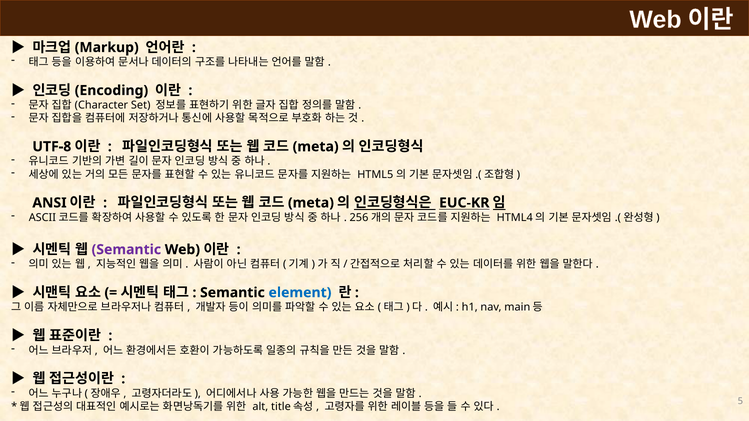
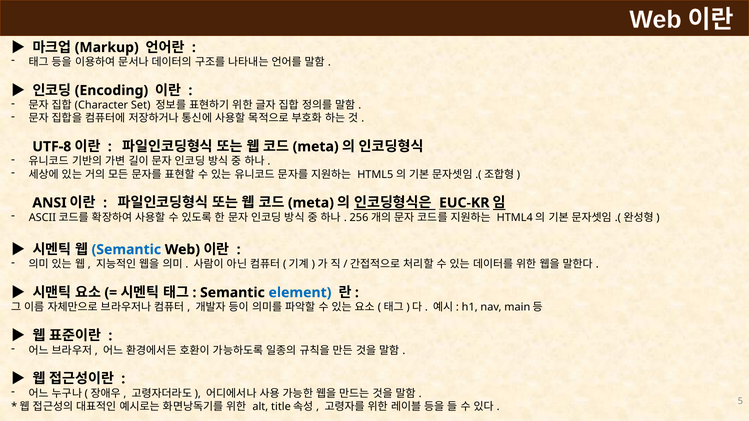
Semantic at (126, 250) colour: purple -> blue
